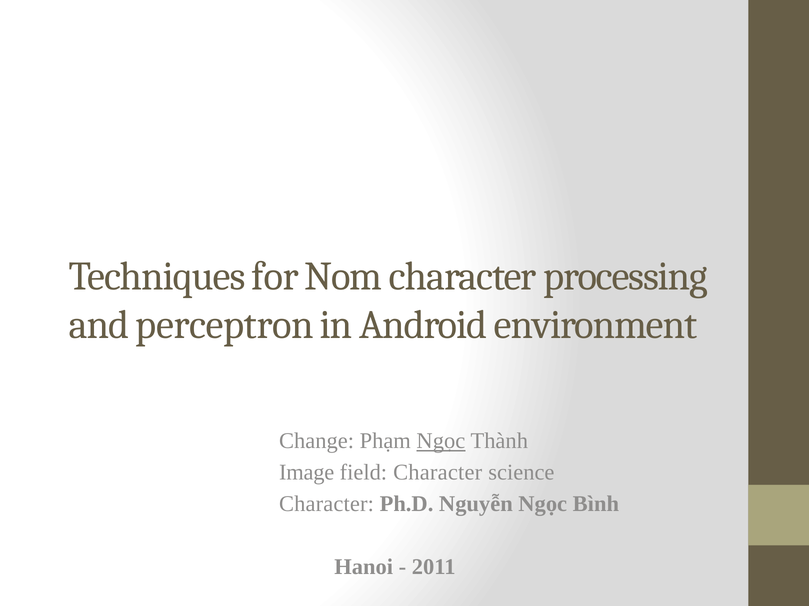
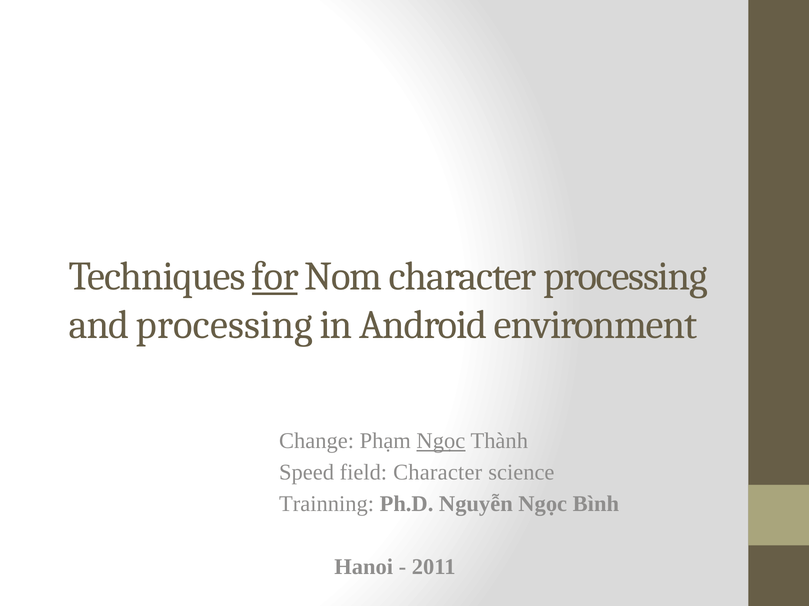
for underline: none -> present
and perceptron: perceptron -> processing
Image: Image -> Speed
Character at (326, 505): Character -> Trainning
